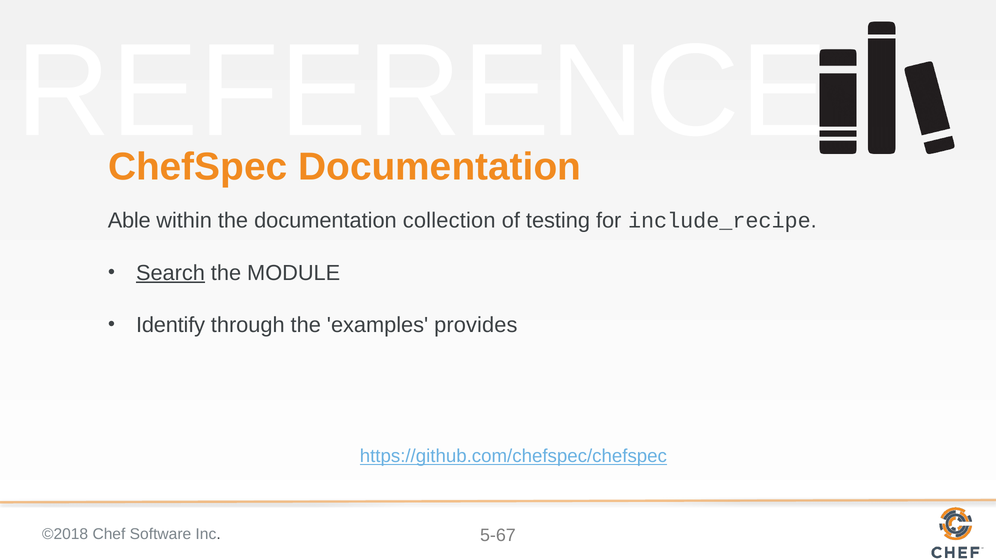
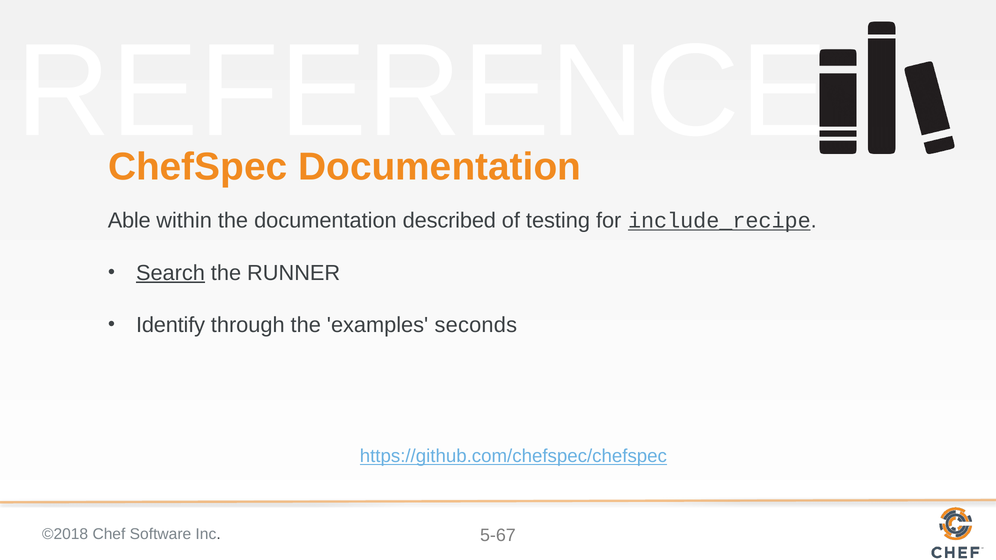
collection: collection -> described
include_recipe underline: none -> present
MODULE: MODULE -> RUNNER
provides: provides -> seconds
